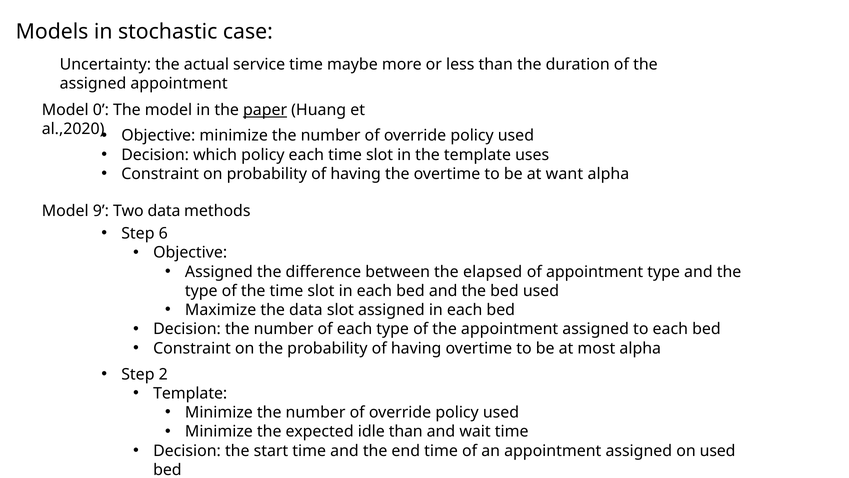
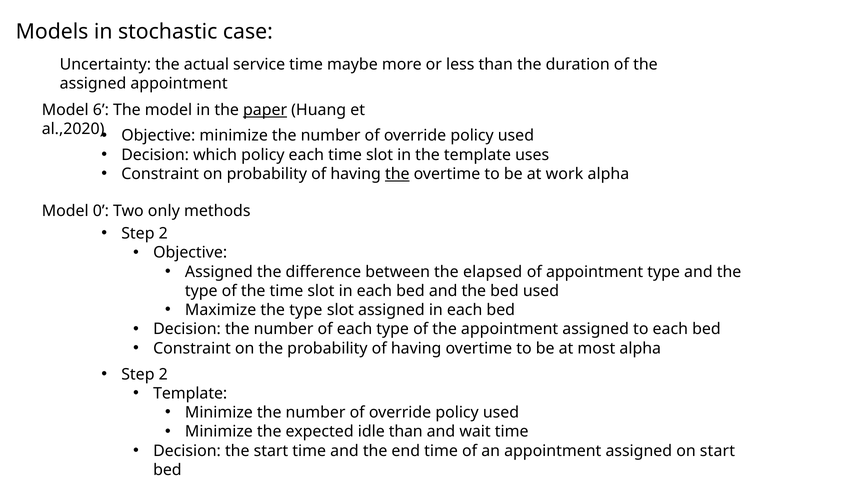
0: 0 -> 6
the at (397, 174) underline: none -> present
want: want -> work
9: 9 -> 0
Two data: data -> only
6 at (163, 233): 6 -> 2
Maximize the data: data -> type
on used: used -> start
